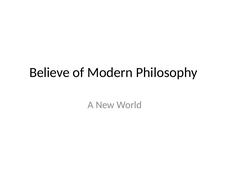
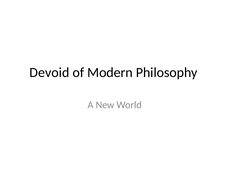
Believe: Believe -> Devoid
